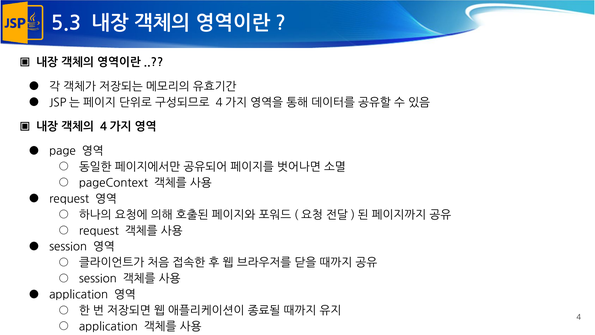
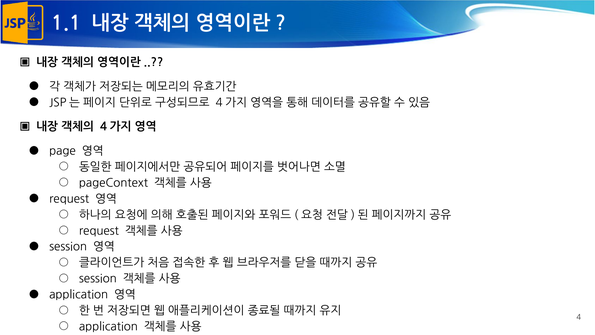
5.3: 5.3 -> 1.1
